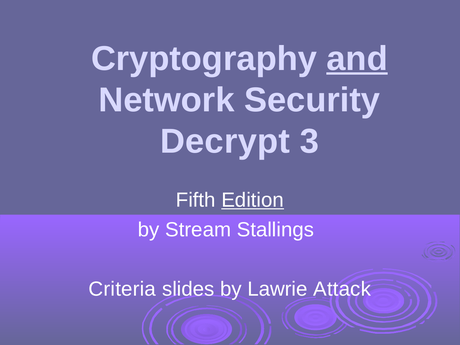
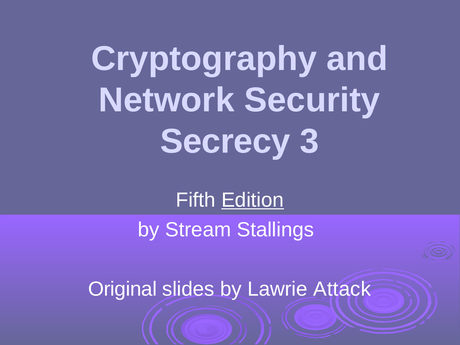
and underline: present -> none
Decrypt: Decrypt -> Secrecy
Criteria: Criteria -> Original
